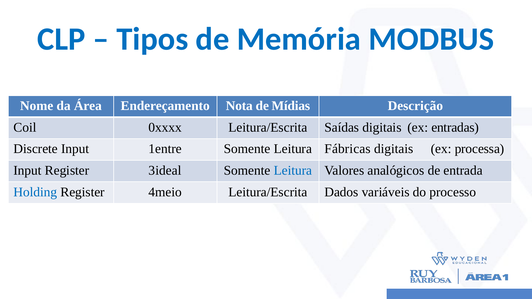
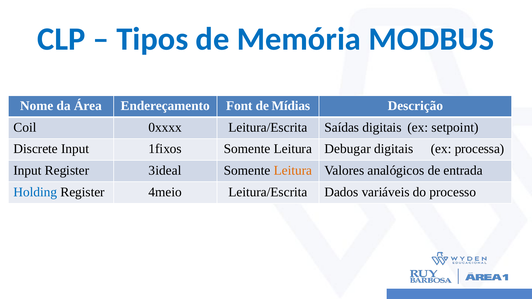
Nota: Nota -> Font
entradas: entradas -> setpoint
1entre: 1entre -> 1fixos
Fábricas: Fábricas -> Debugar
Leitura at (293, 171) colour: blue -> orange
